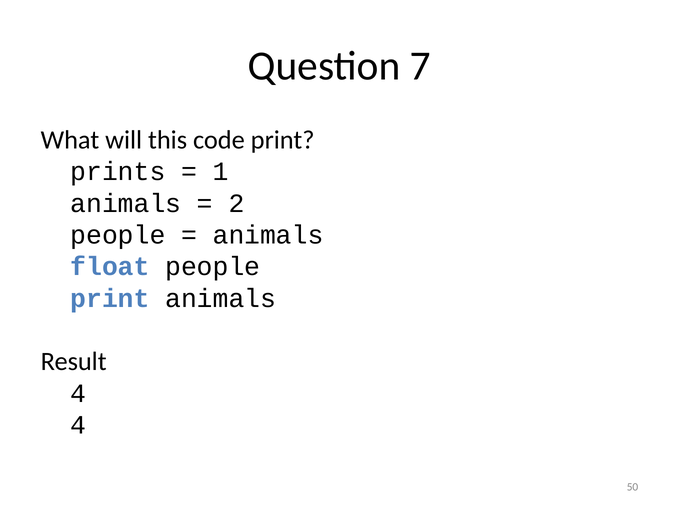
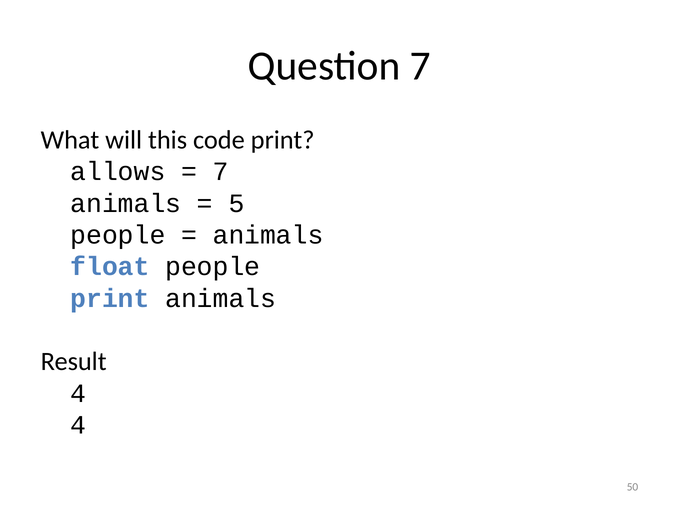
prints: prints -> allows
1 at (221, 171): 1 -> 7
2: 2 -> 5
